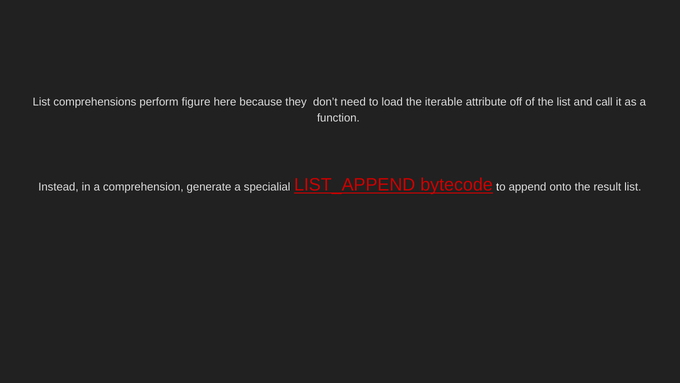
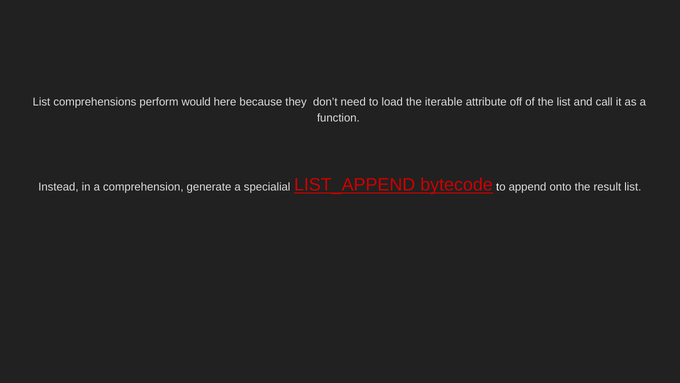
figure: figure -> would
